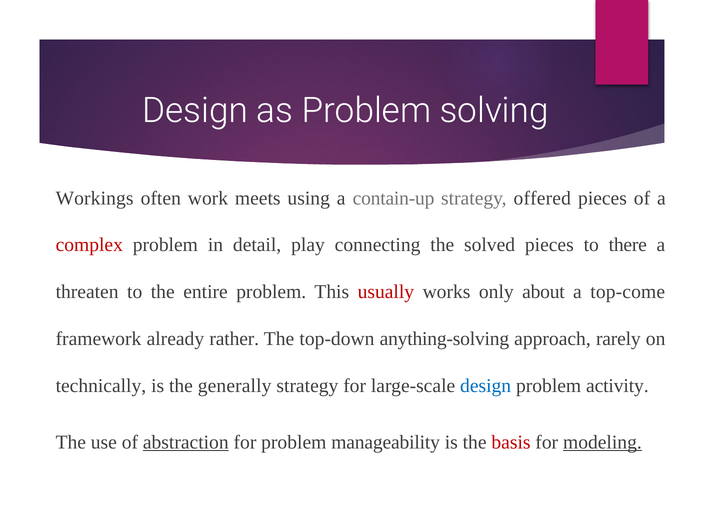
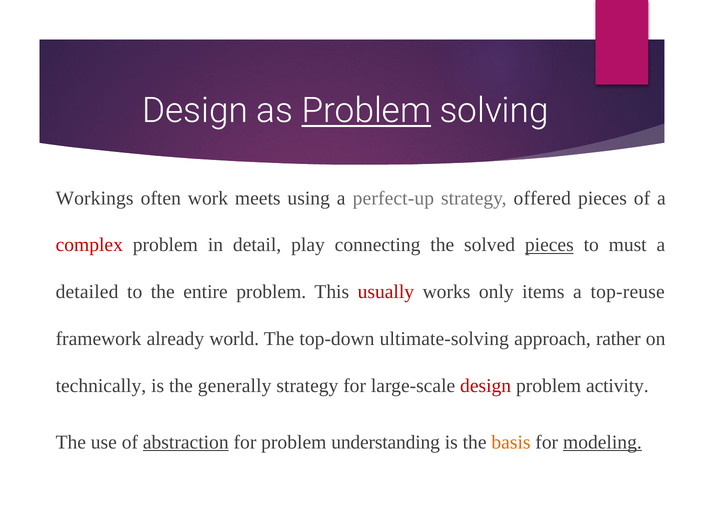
Problem at (366, 111) underline: none -> present
contain-up: contain-up -> perfect-up
pieces at (549, 245) underline: none -> present
there: there -> must
threaten: threaten -> detailed
about: about -> items
top-come: top-come -> top-reuse
rather: rather -> world
anything-solving: anything-solving -> ultimate-solving
rarely: rarely -> rather
design at (486, 386) colour: blue -> red
manageability: manageability -> understanding
basis colour: red -> orange
